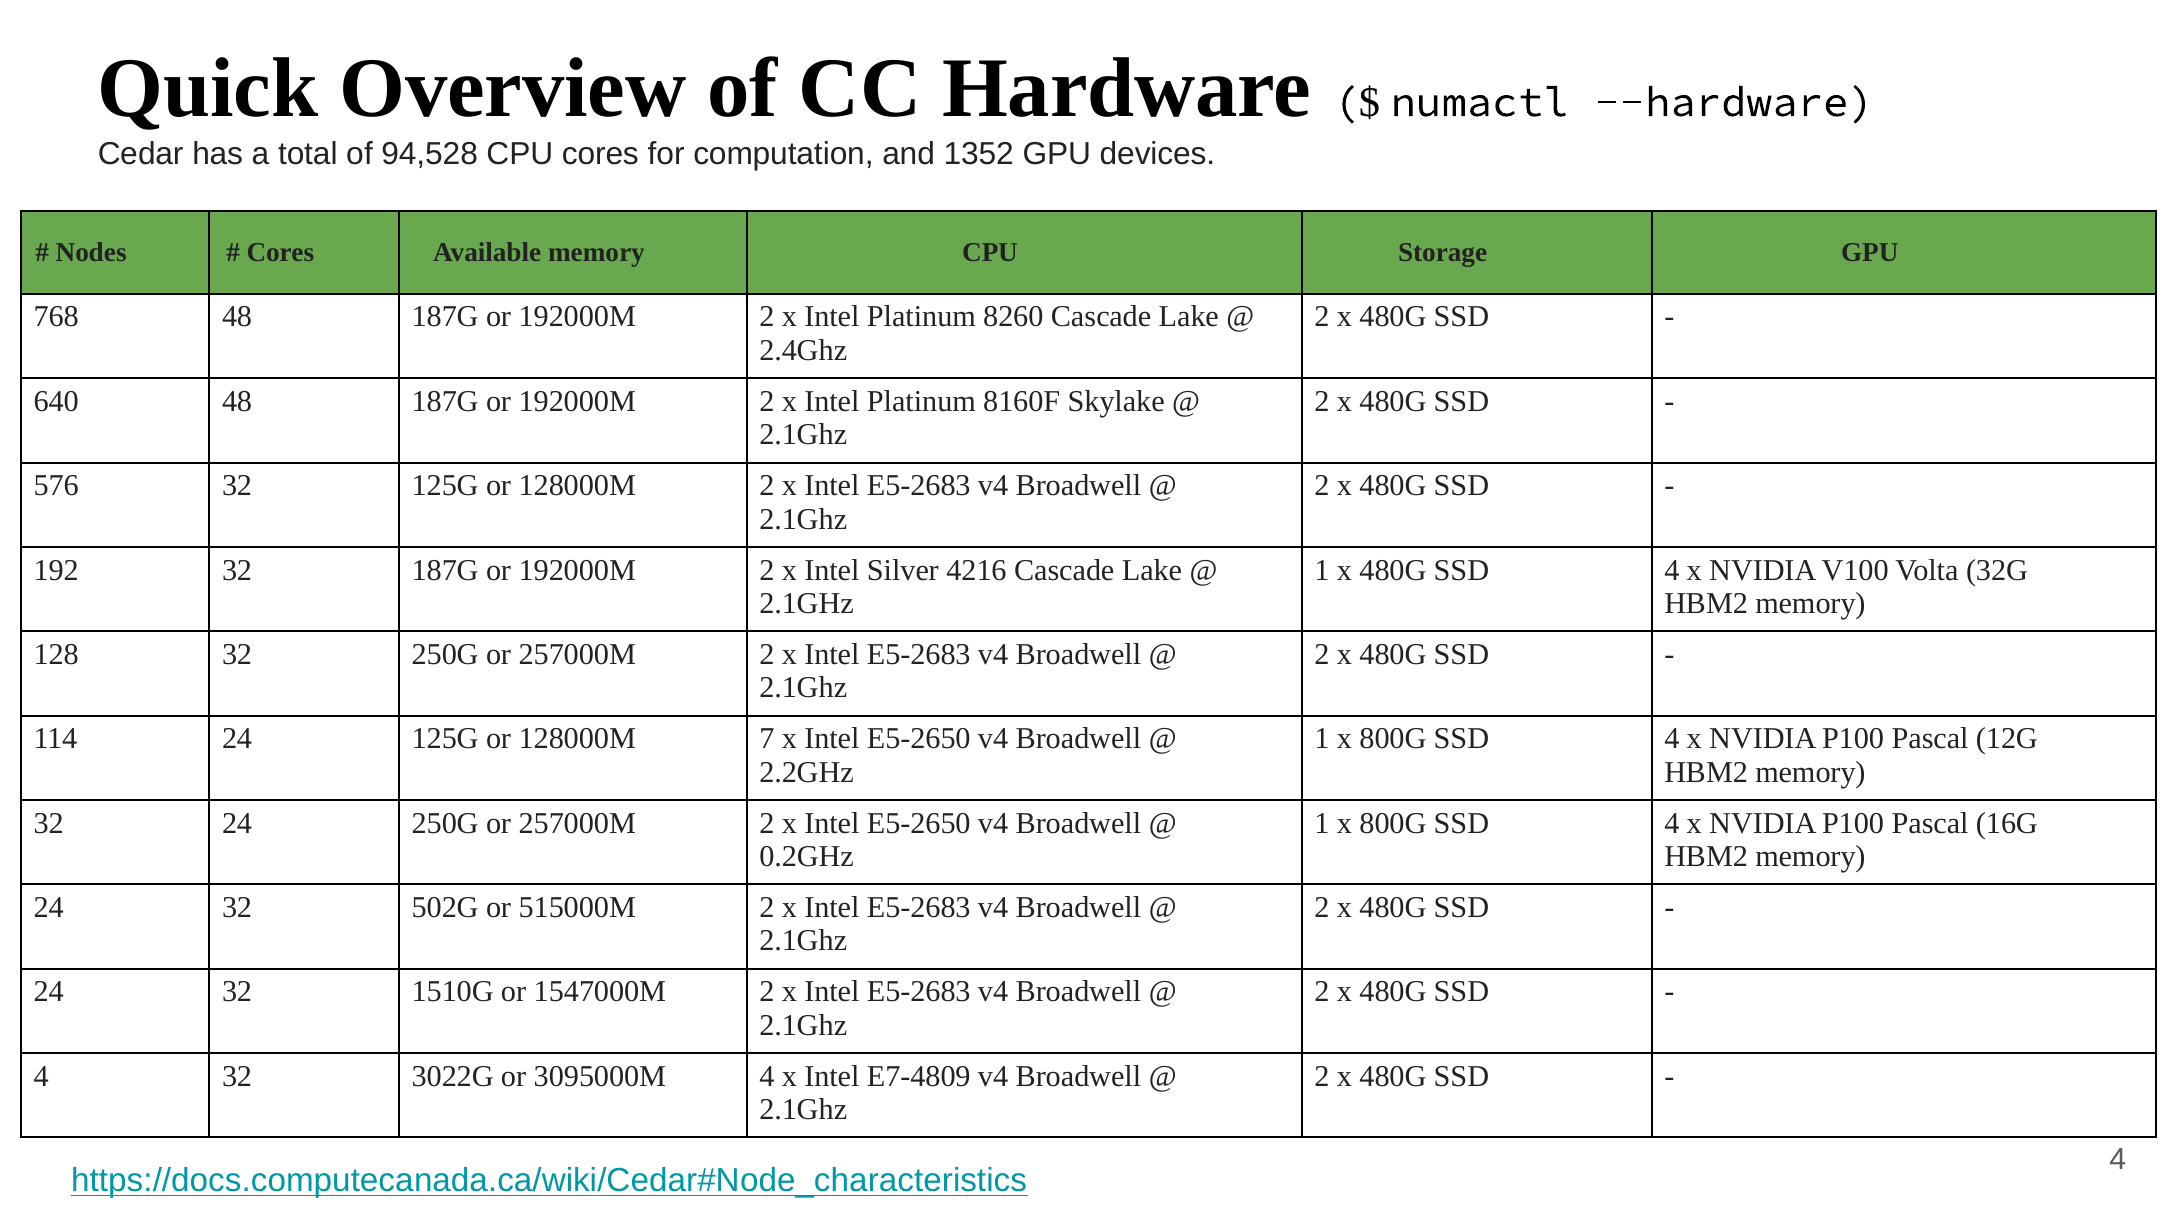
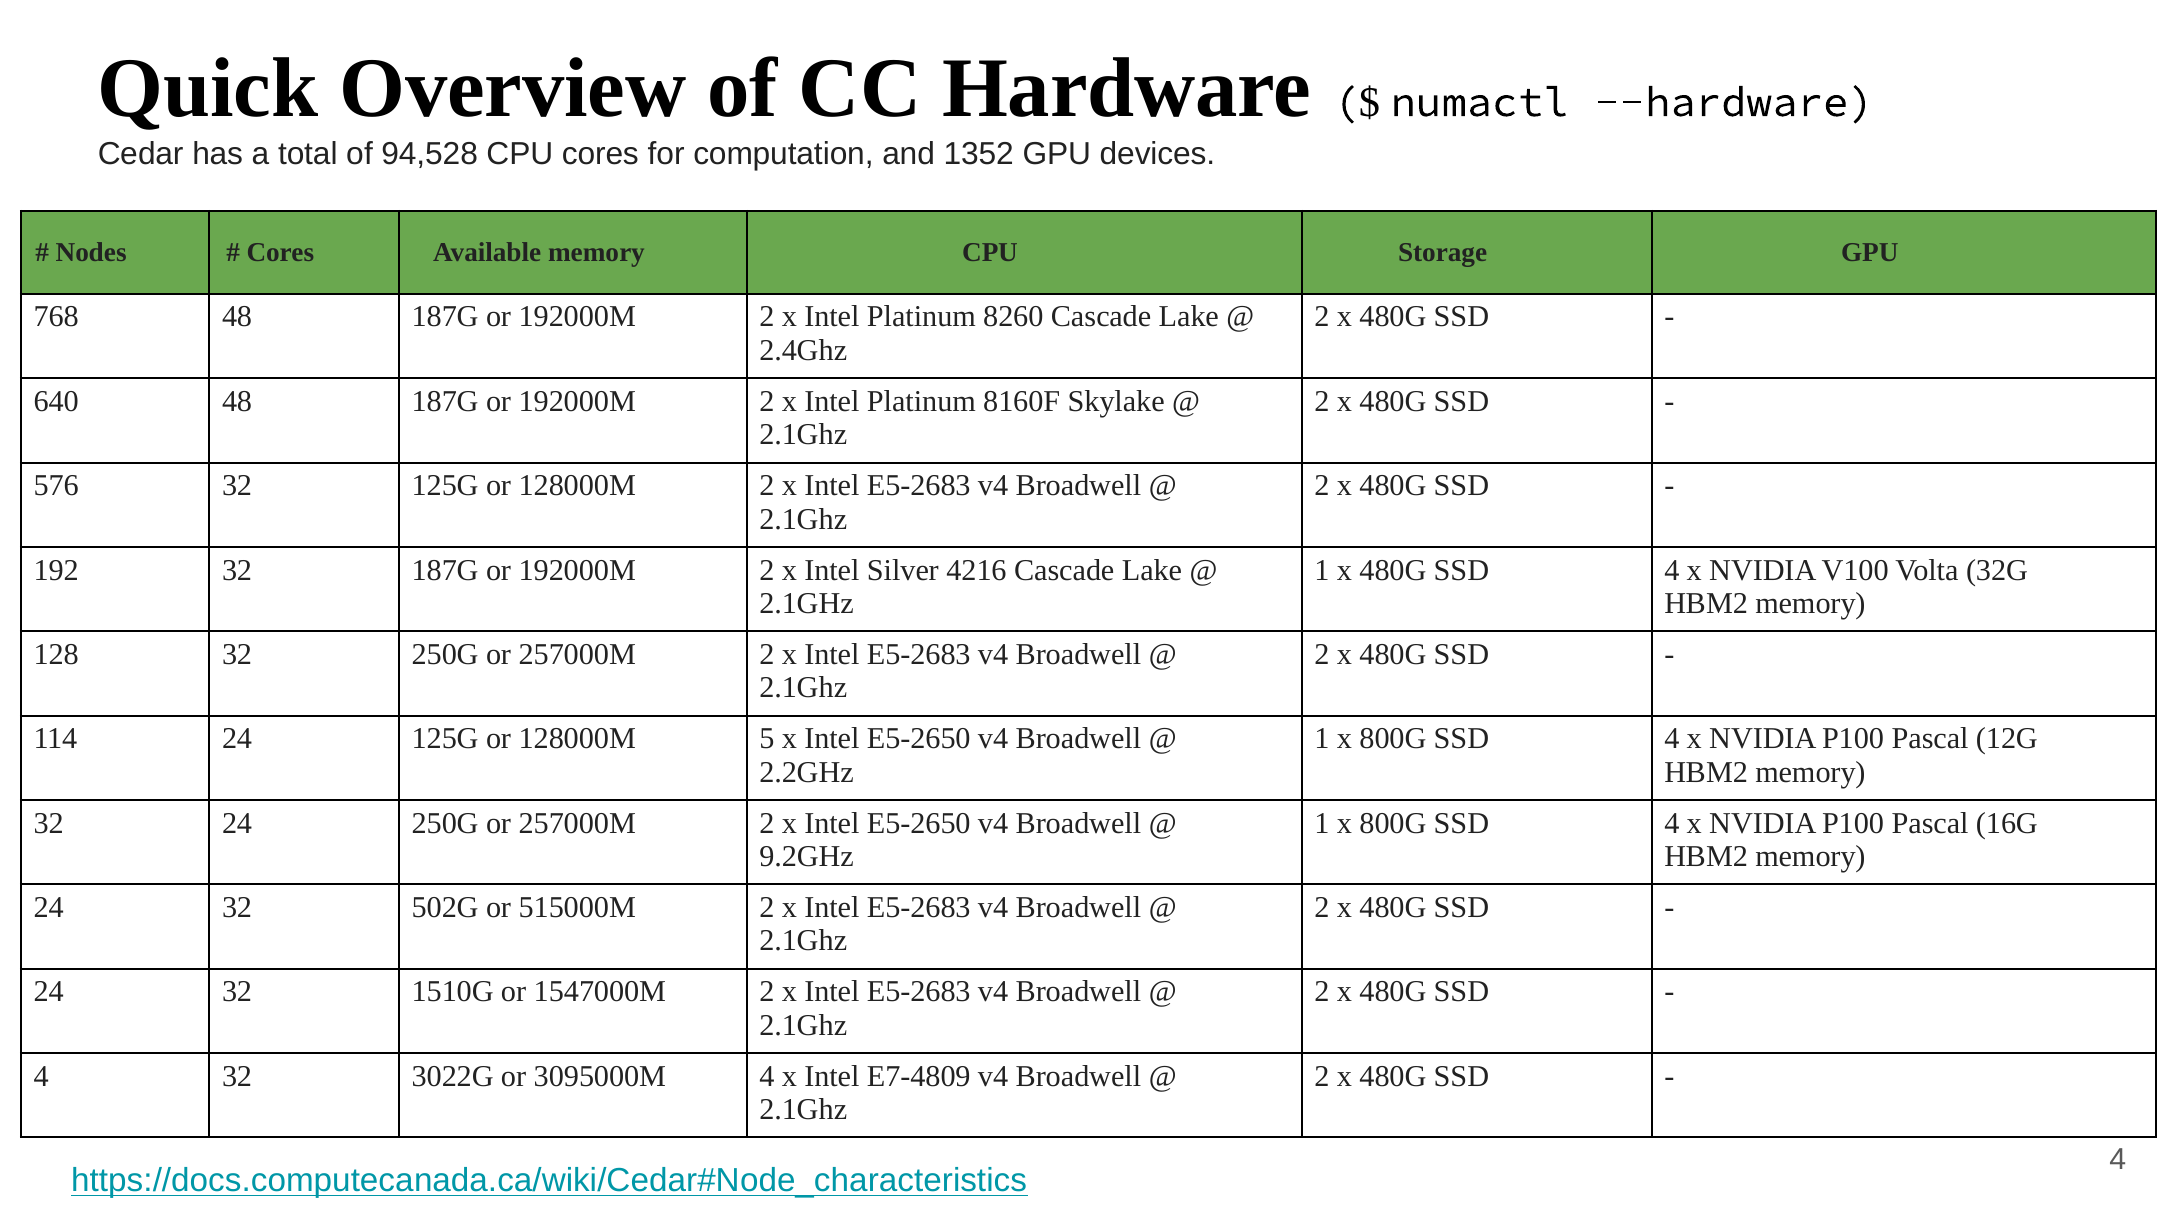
7: 7 -> 5
0.2GHz: 0.2GHz -> 9.2GHz
